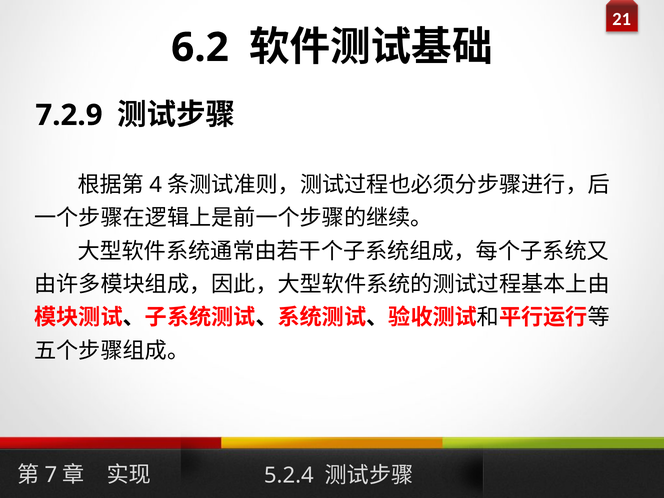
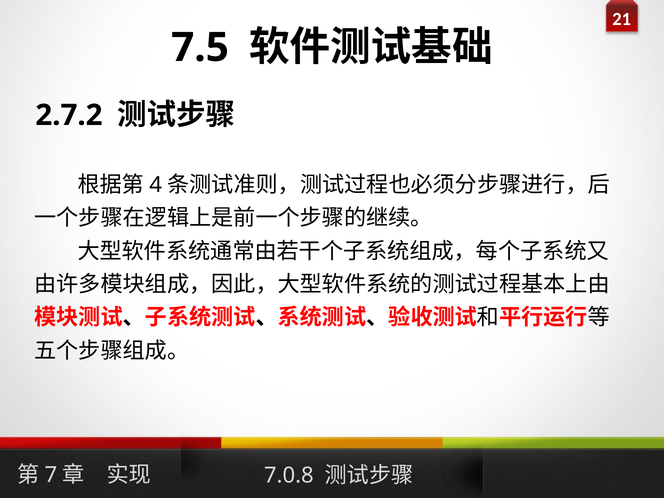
6.2: 6.2 -> 7.5
7.2.9: 7.2.9 -> 2.7.2
5.2.4: 5.2.4 -> 7.0.8
